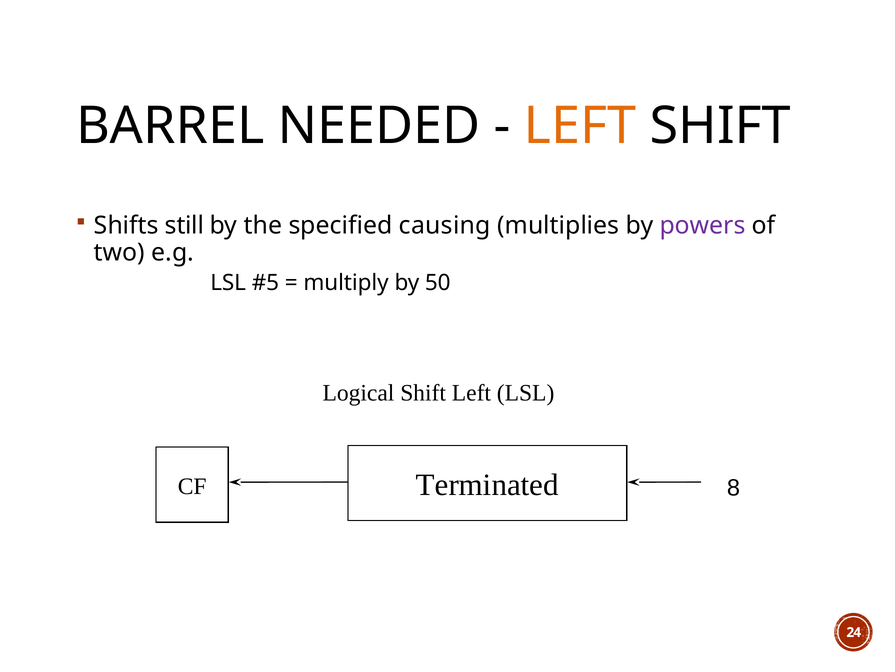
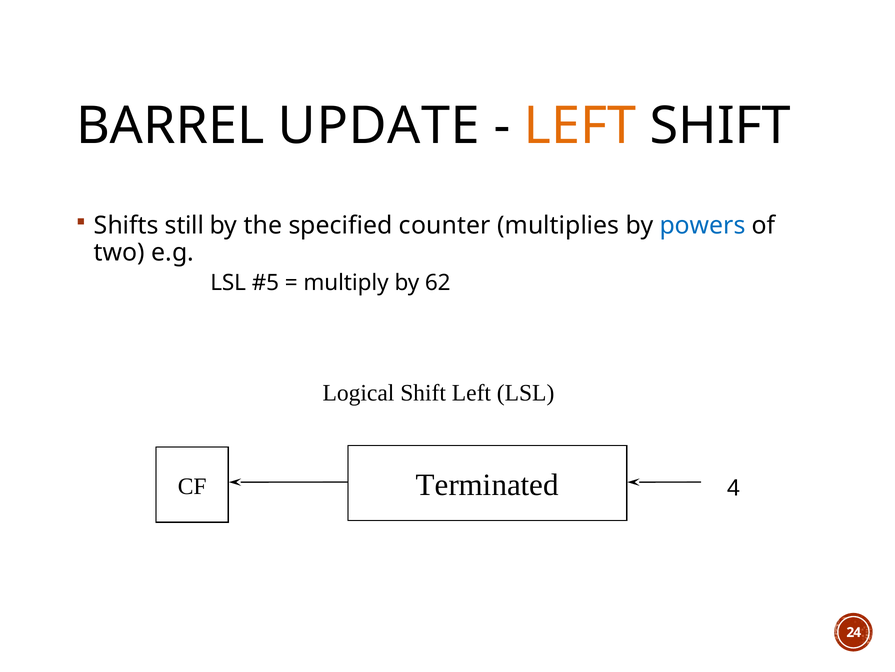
NEEDED: NEEDED -> UPDATE
causing: causing -> counter
powers colour: purple -> blue
50: 50 -> 62
8: 8 -> 4
